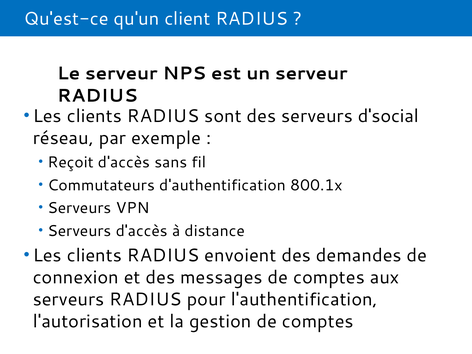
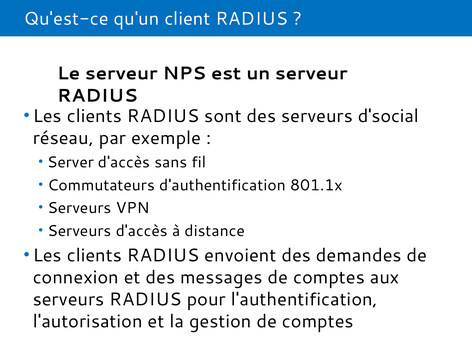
Reçoit: Reçoit -> Server
800.1x: 800.1x -> 801.1x
